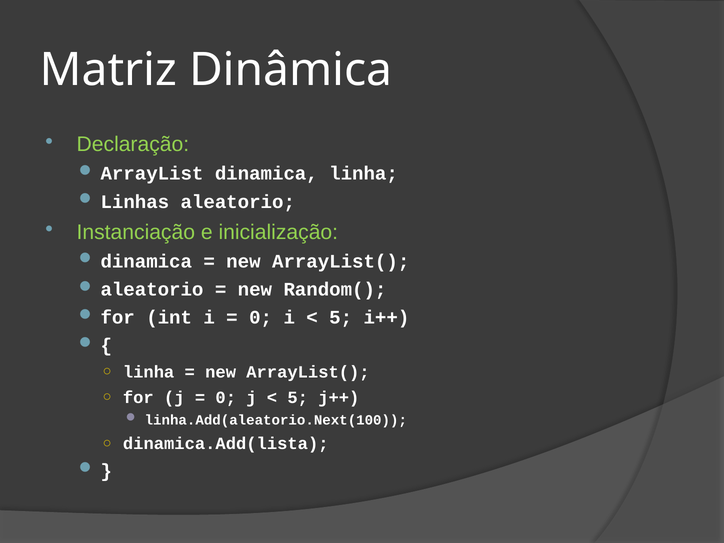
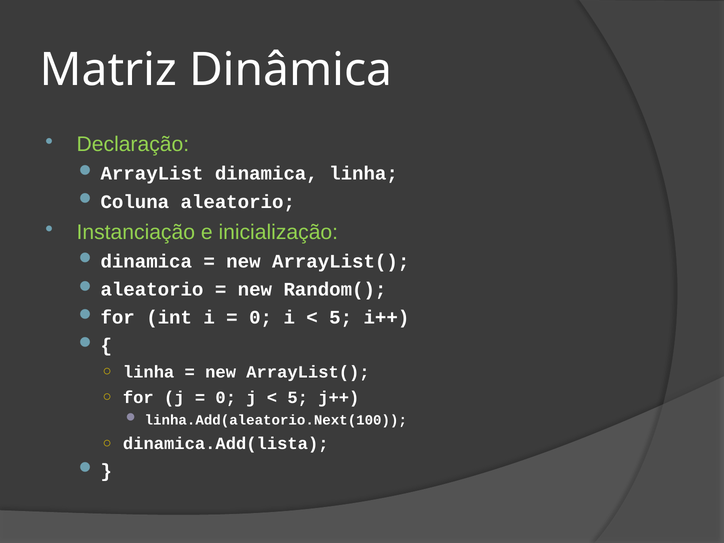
Linhas: Linhas -> Coluna
